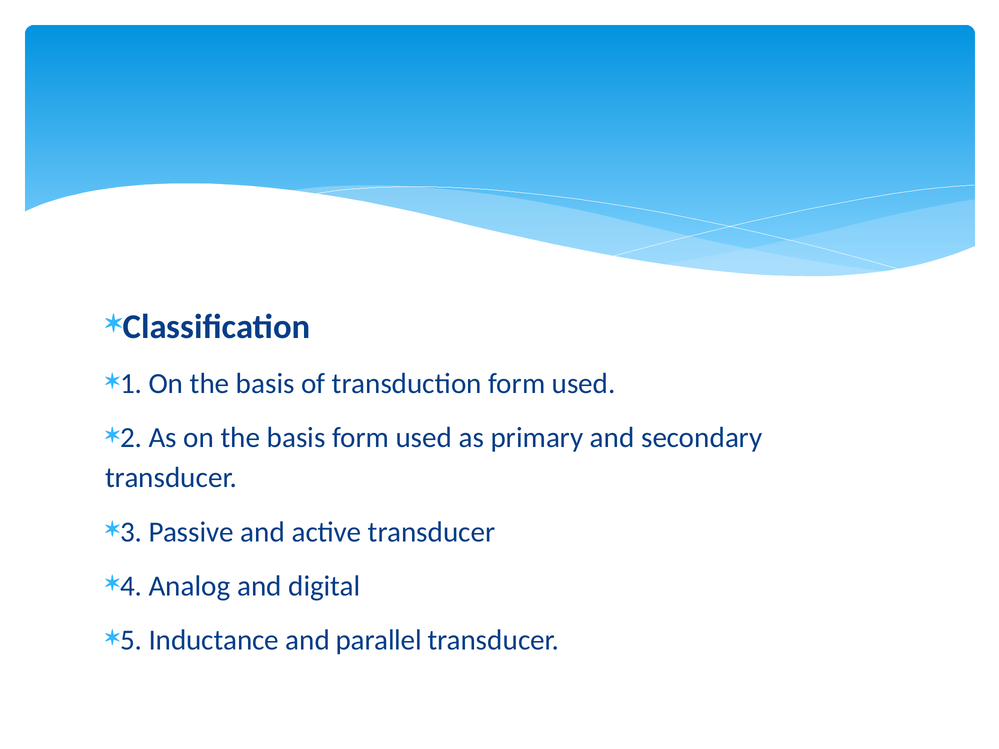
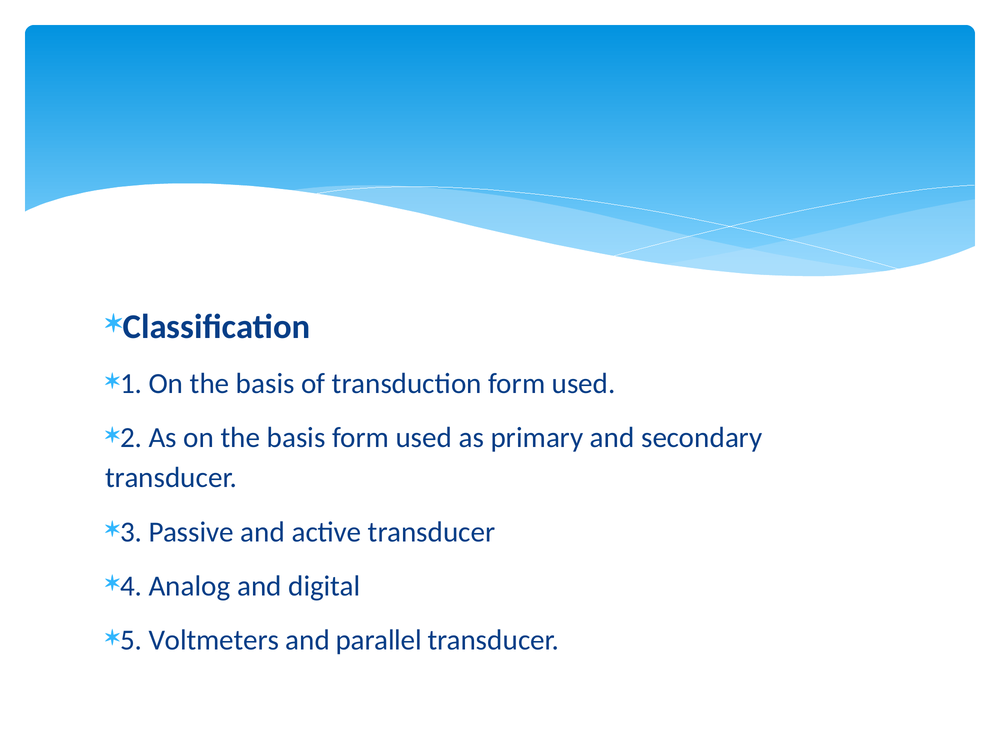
Inductance: Inductance -> Voltmeters
